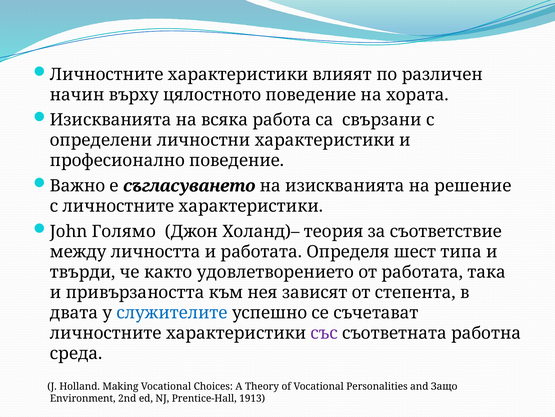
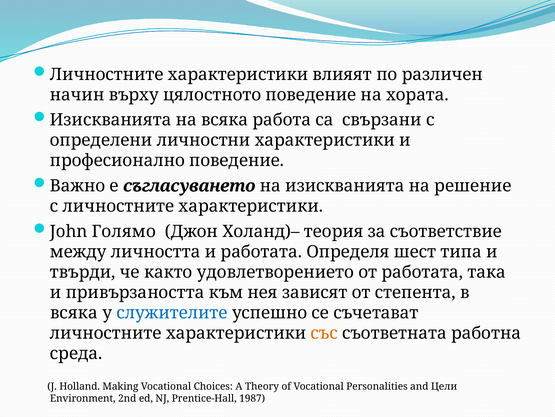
двата at (74, 312): двата -> всяка
със colour: purple -> orange
Защо: Защо -> Цели
1913: 1913 -> 1987
